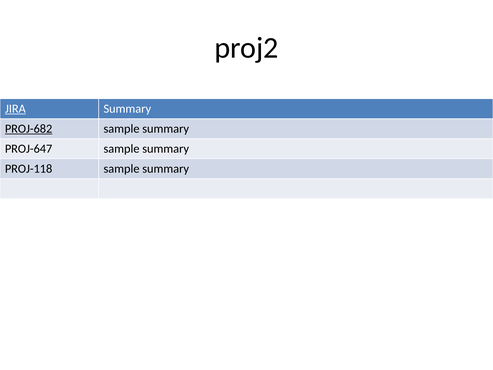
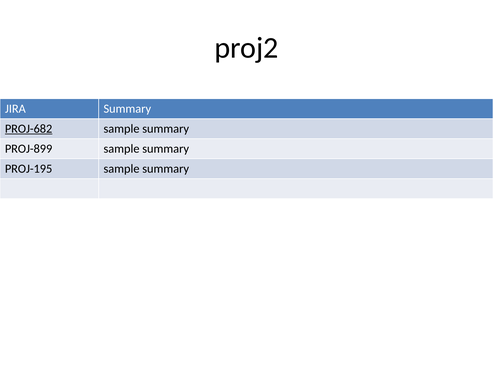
JIRA underline: present -> none
PROJ-647: PROJ-647 -> PROJ-899
PROJ-118: PROJ-118 -> PROJ-195
